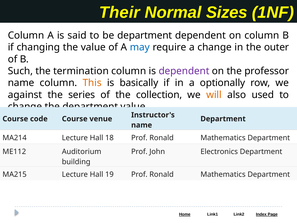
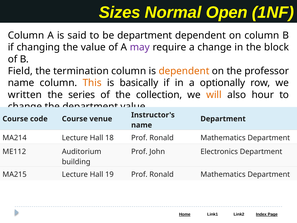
Their: Their -> Sizes
Sizes: Sizes -> Open
may colour: blue -> purple
outer: outer -> block
Such: Such -> Field
dependent at (184, 71) colour: purple -> orange
against: against -> written
used: used -> hour
